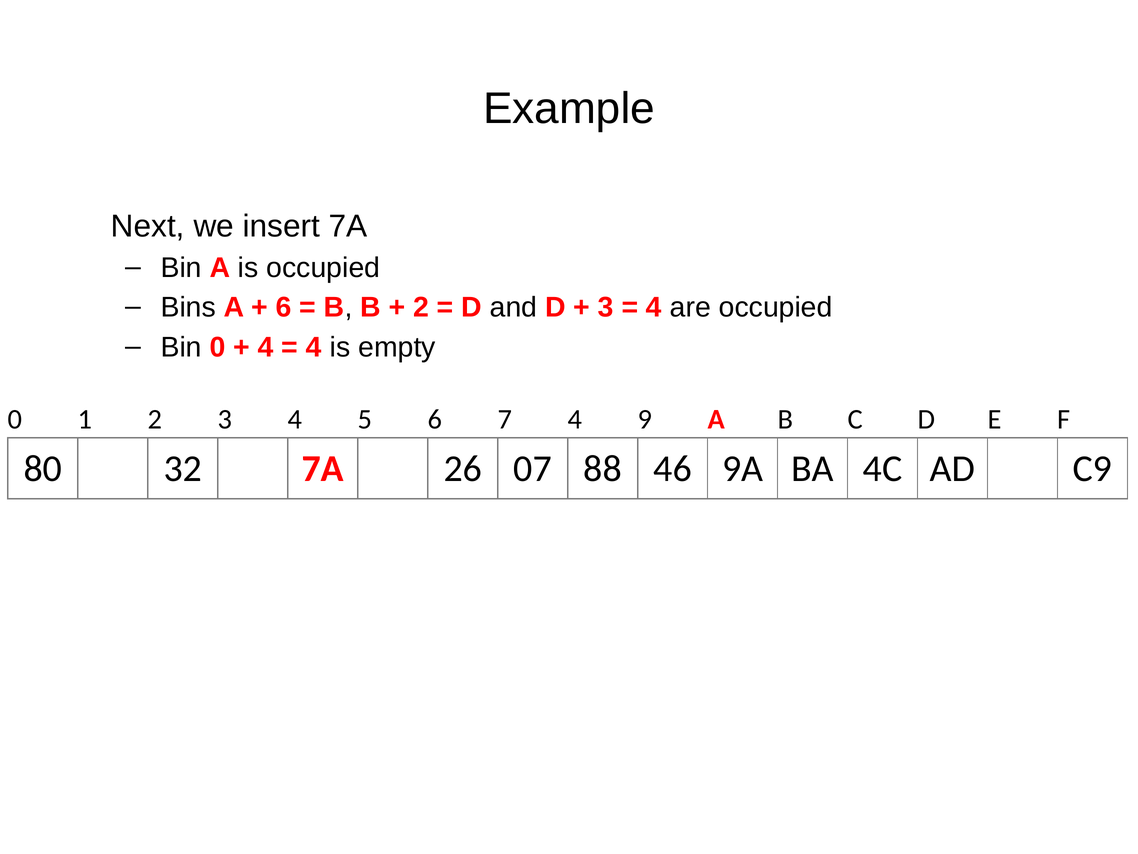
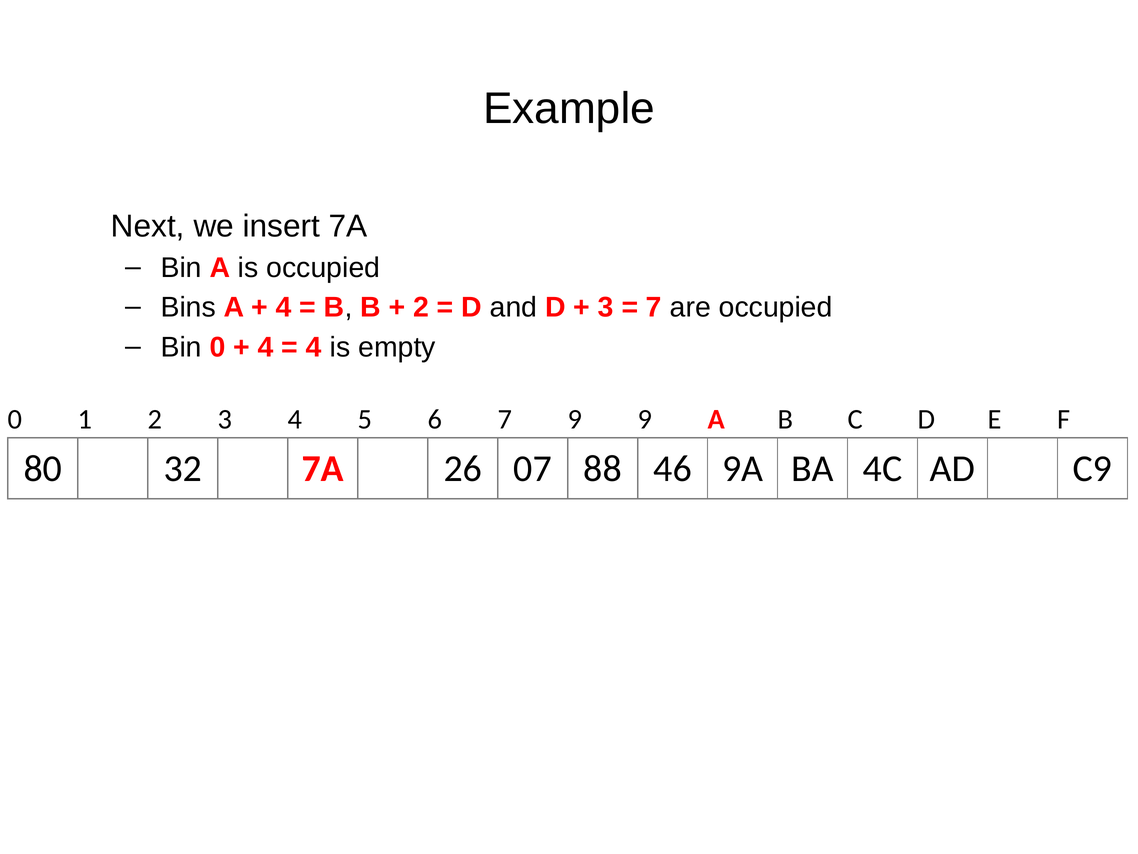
6 at (284, 307): 6 -> 4
4 at (654, 307): 4 -> 7
7 4: 4 -> 9
